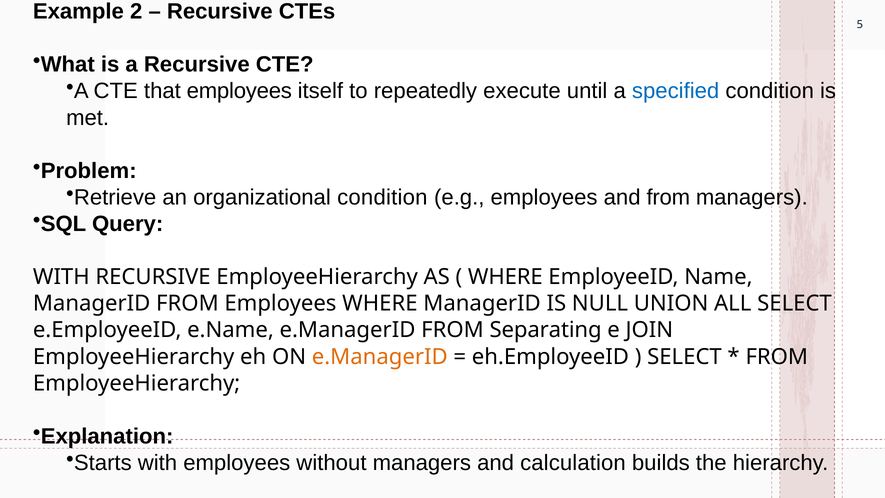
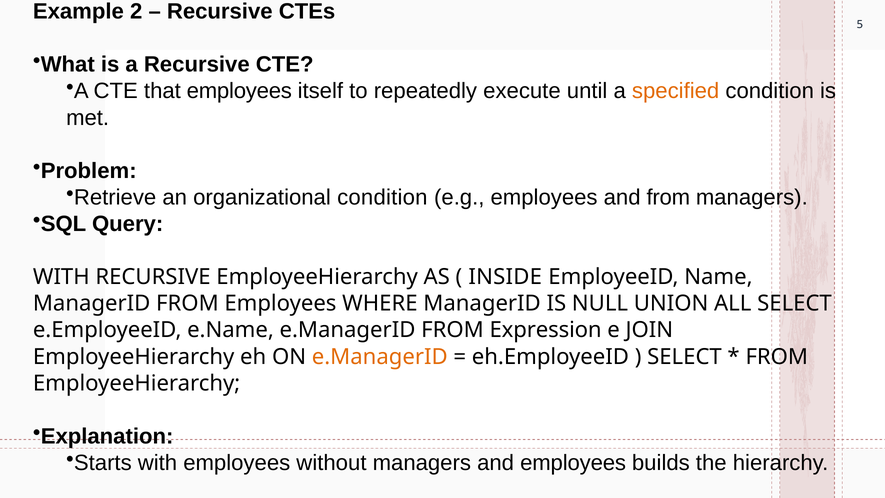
specified colour: blue -> orange
WHERE at (505, 277): WHERE -> INSIDE
Separating: Separating -> Expression
and calculation: calculation -> employees
